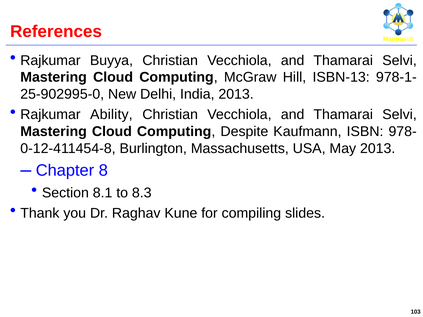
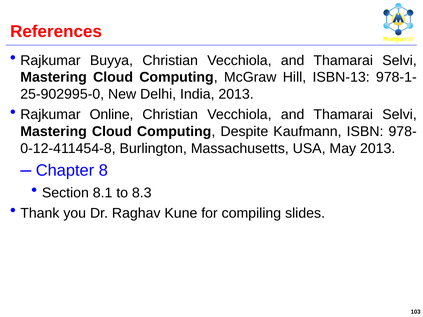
Ability: Ability -> Online
